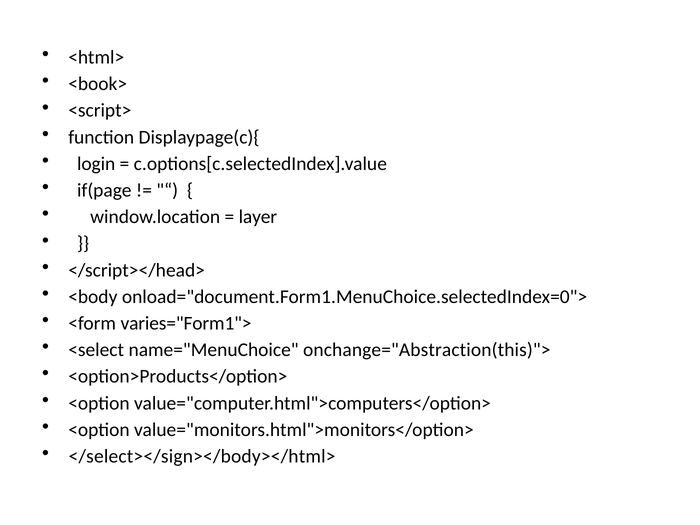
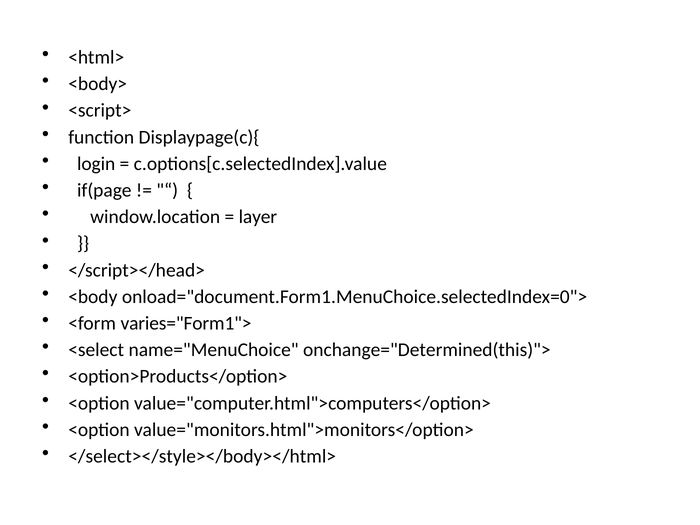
<book>: <book> -> <body>
onchange="Abstraction(this)">: onchange="Abstraction(this)"> -> onchange="Determined(this)">
</select></sign></body></html>: </select></sign></body></html> -> </select></style></body></html>
